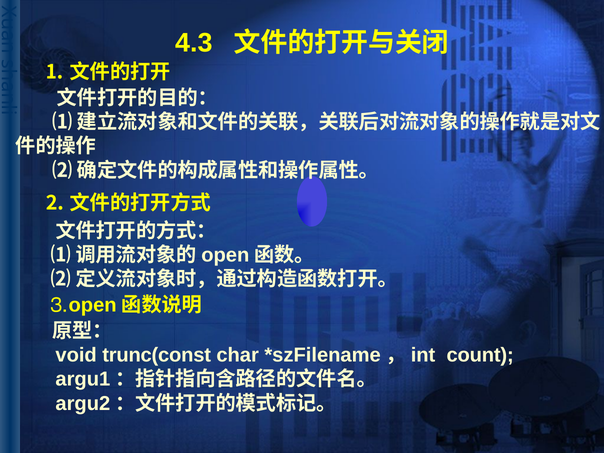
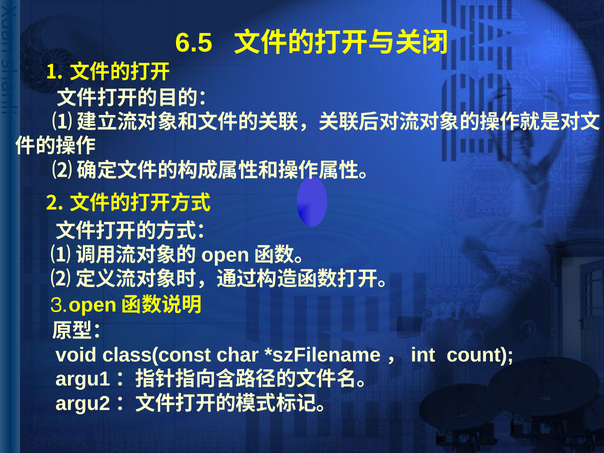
4.3: 4.3 -> 6.5
trunc(const: trunc(const -> class(const
